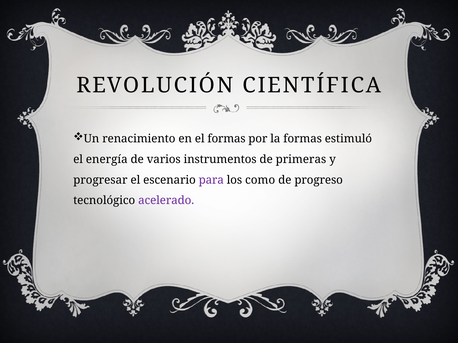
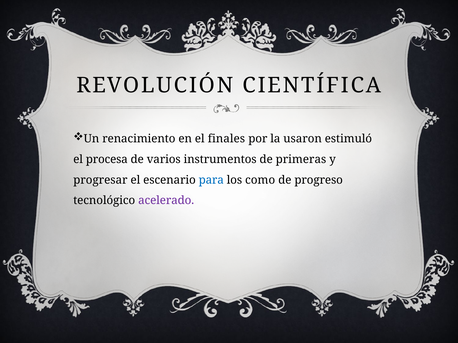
el formas: formas -> finales
la formas: formas -> usaron
energía: energía -> procesa
para colour: purple -> blue
